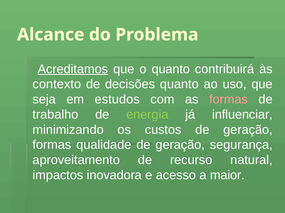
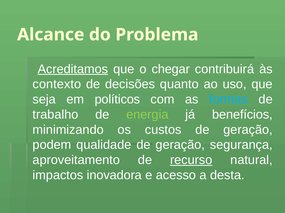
o quanto: quanto -> chegar
estudos: estudos -> políticos
formas at (229, 100) colour: pink -> light blue
influenciar: influenciar -> benefícios
formas at (52, 145): formas -> podem
recurso underline: none -> present
maior: maior -> desta
